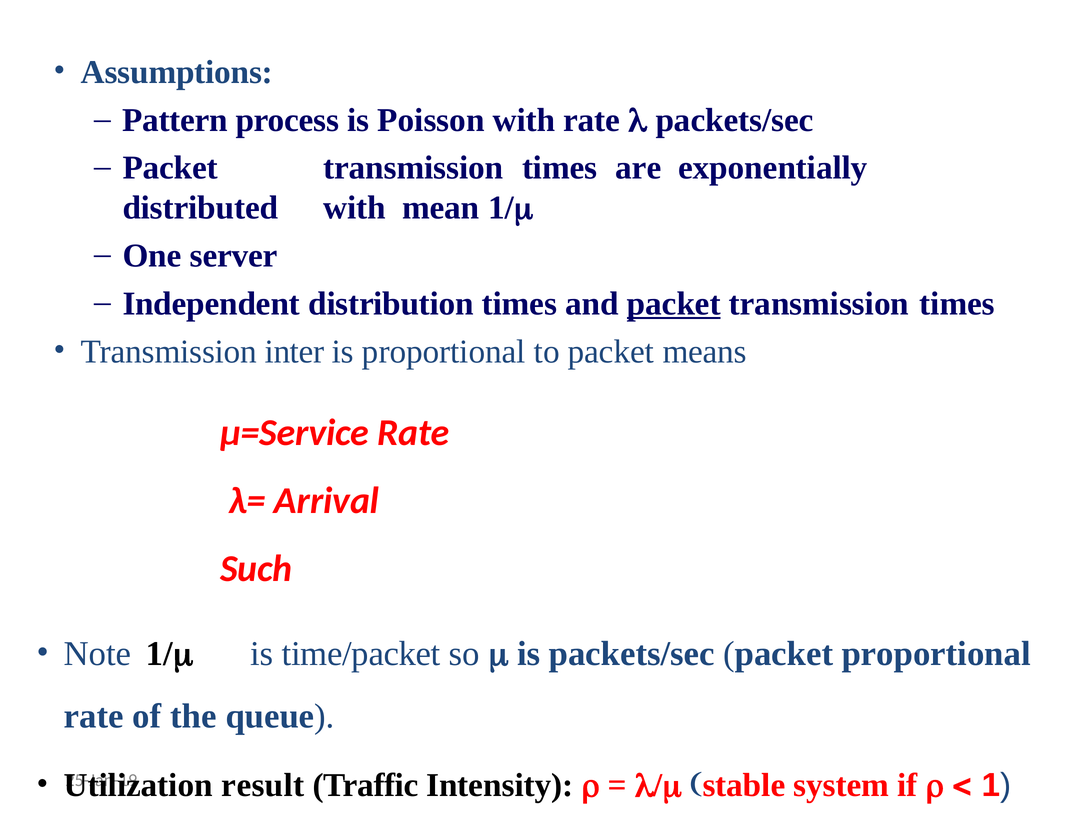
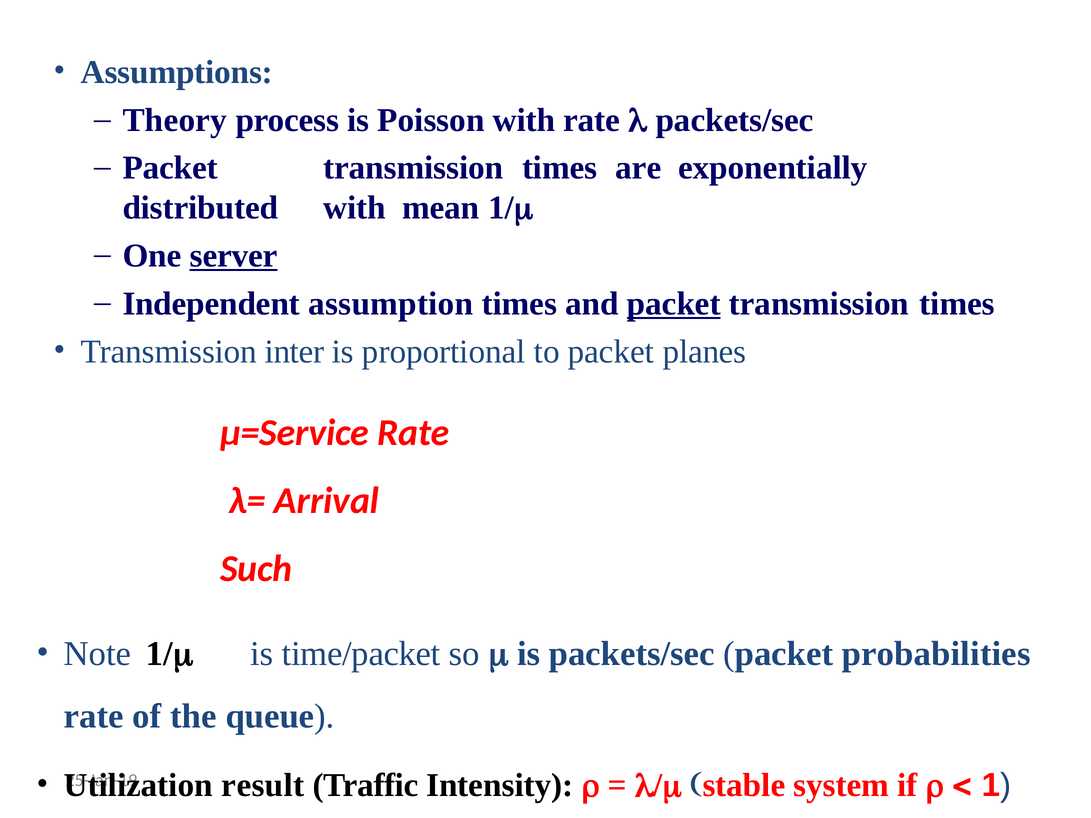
Pattern: Pattern -> Theory
server underline: none -> present
distribution: distribution -> assumption
means: means -> planes
packet proportional: proportional -> probabilities
